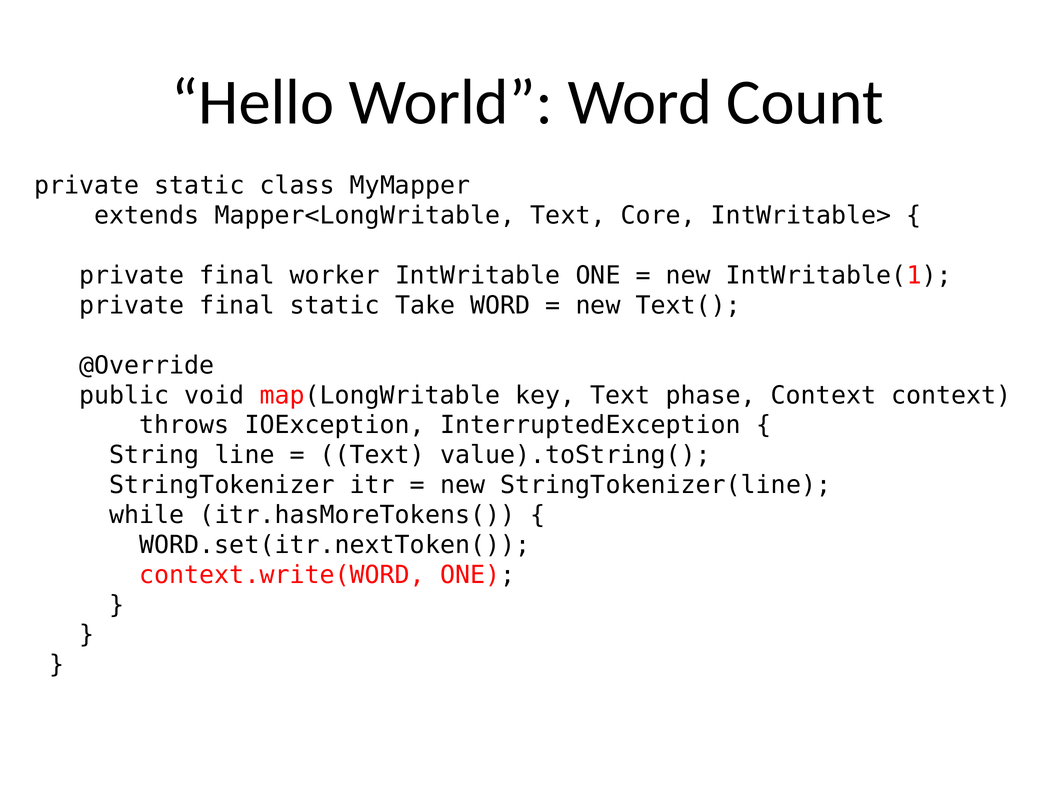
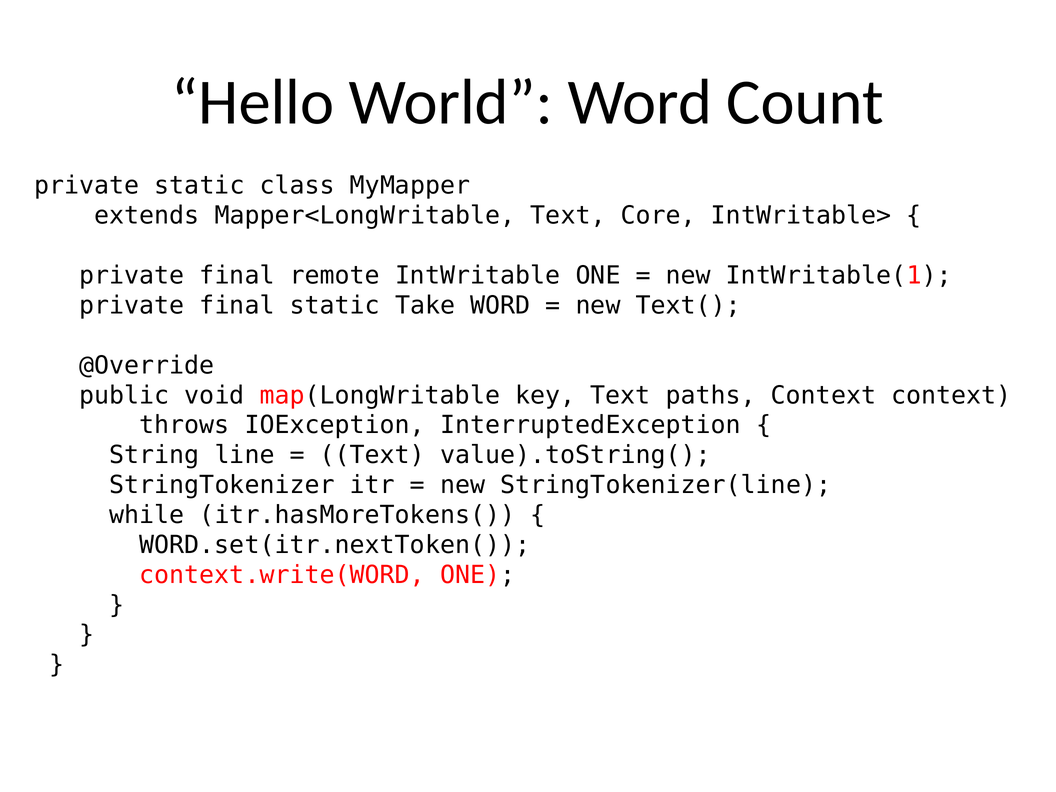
worker: worker -> remote
phase: phase -> paths
